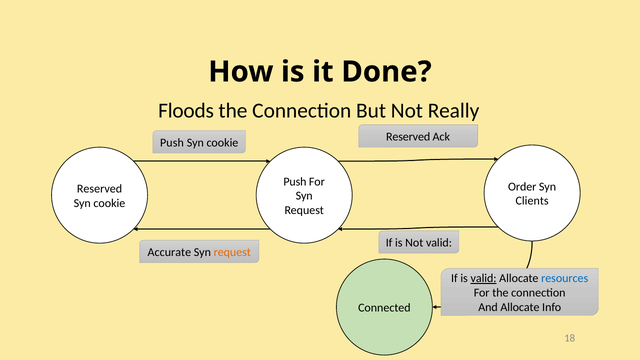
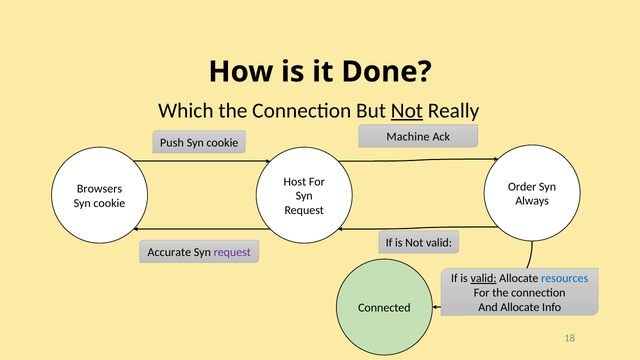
Floods: Floods -> Which
Not at (407, 111) underline: none -> present
Reserved at (408, 137): Reserved -> Machine
Push at (295, 182): Push -> Host
Reserved at (100, 189): Reserved -> Browsers
Clients: Clients -> Always
request at (232, 252) colour: orange -> purple
